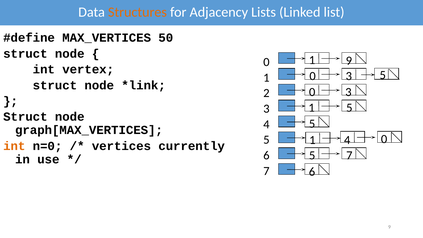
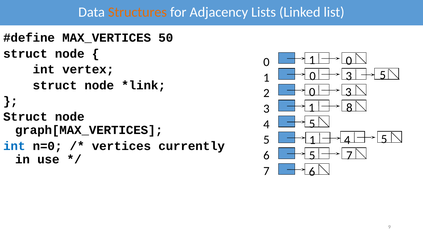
1 9: 9 -> 0
1 5: 5 -> 8
0 at (384, 139): 0 -> 5
int at (14, 146) colour: orange -> blue
